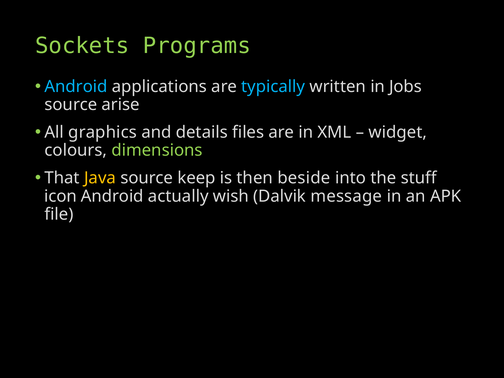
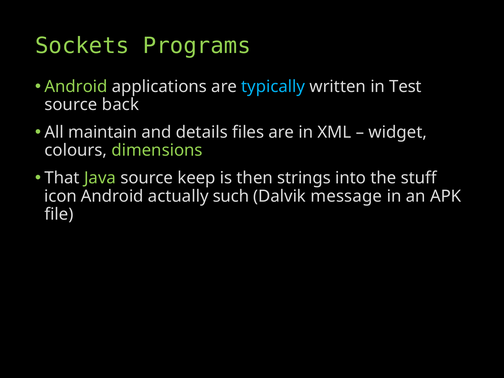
Android at (76, 87) colour: light blue -> light green
Jobs: Jobs -> Test
arise: arise -> back
graphics: graphics -> maintain
Java colour: yellow -> light green
beside: beside -> strings
wish: wish -> such
